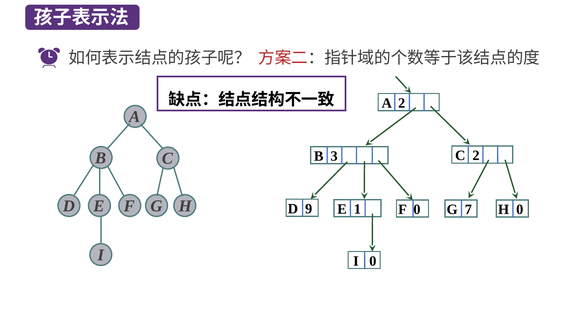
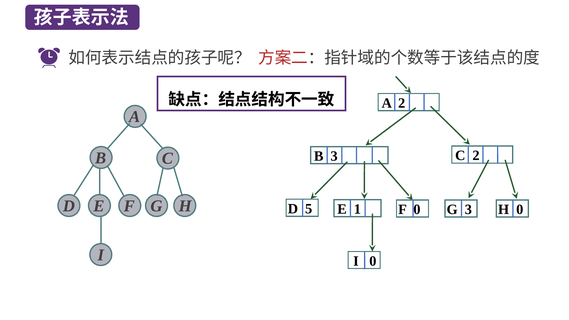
9: 9 -> 5
G 7: 7 -> 3
